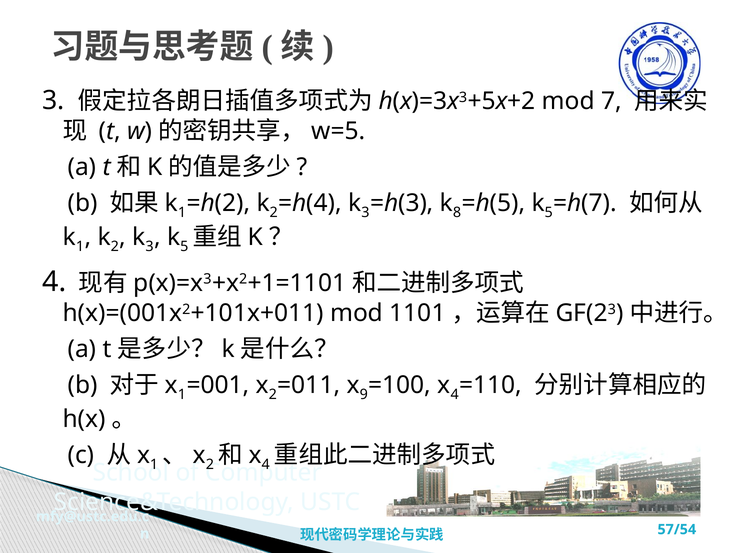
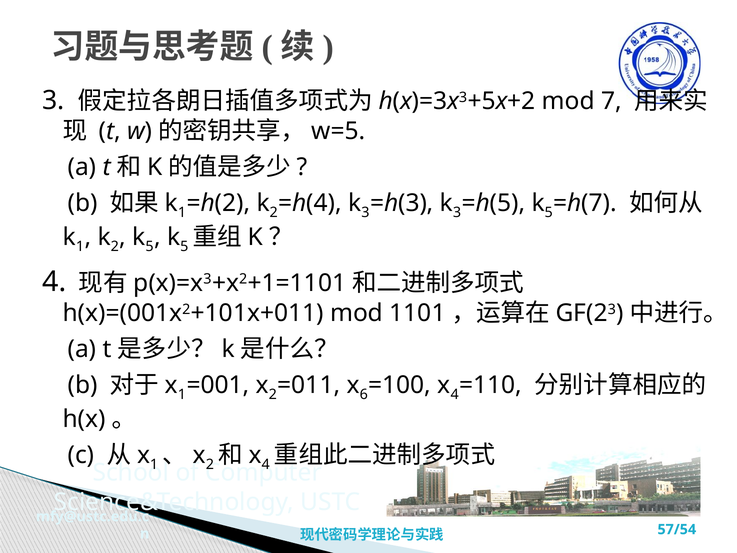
8 at (457, 212): 8 -> 3
3 at (149, 247): 3 -> 5
9: 9 -> 6
